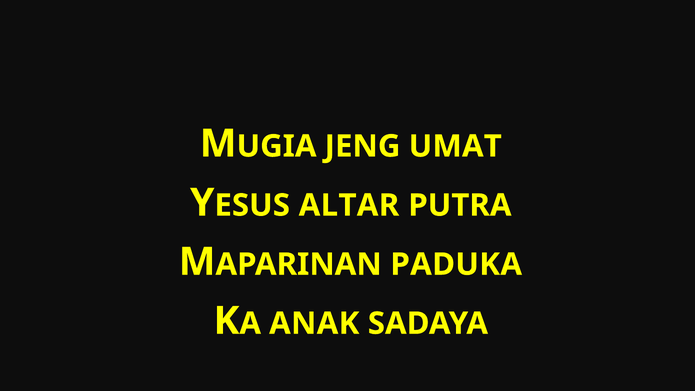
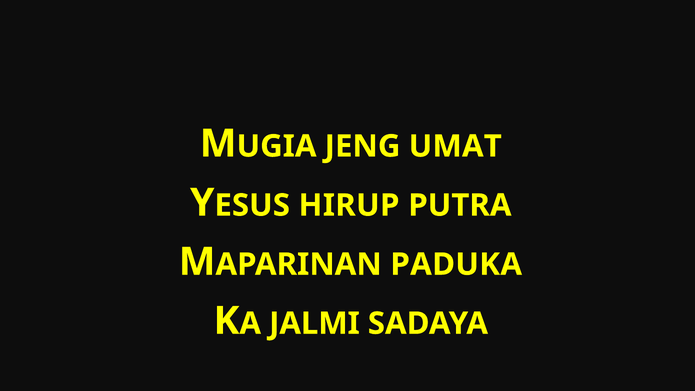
ALTAR: ALTAR -> HIRUP
ANAK: ANAK -> JALMI
